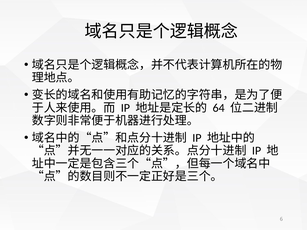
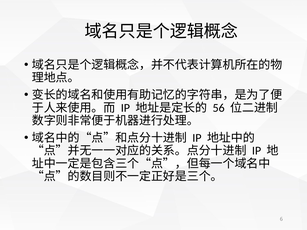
64: 64 -> 56
